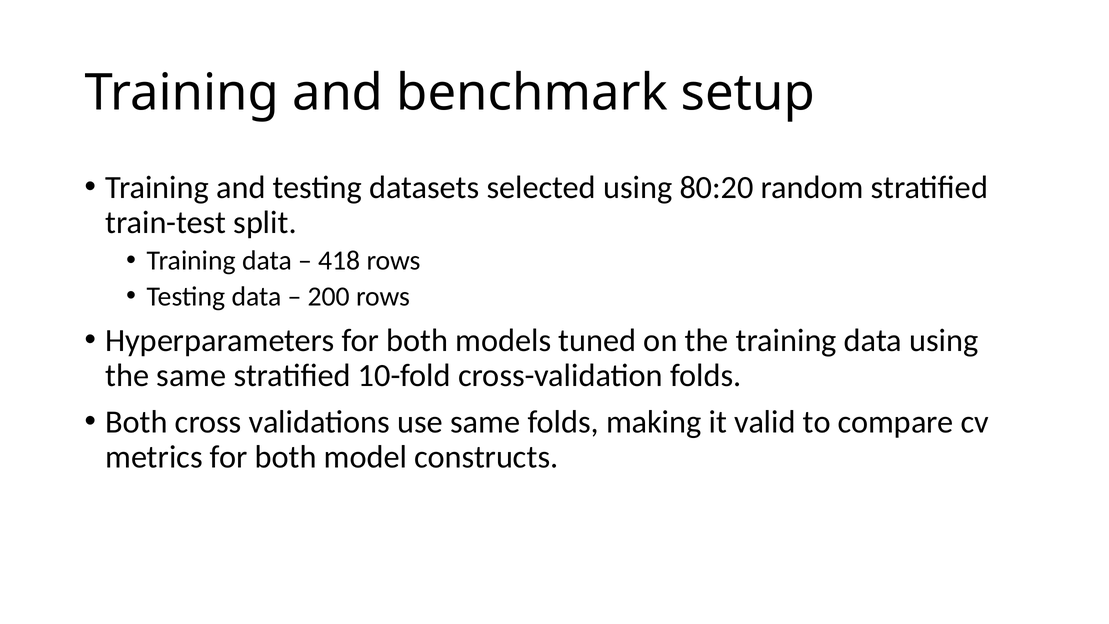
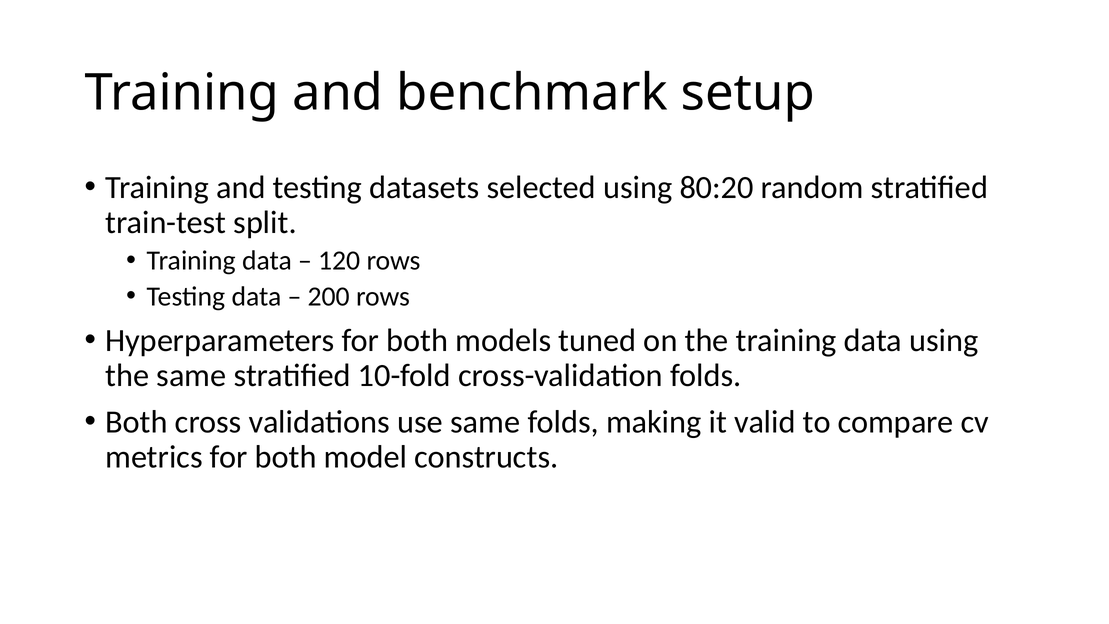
418: 418 -> 120
